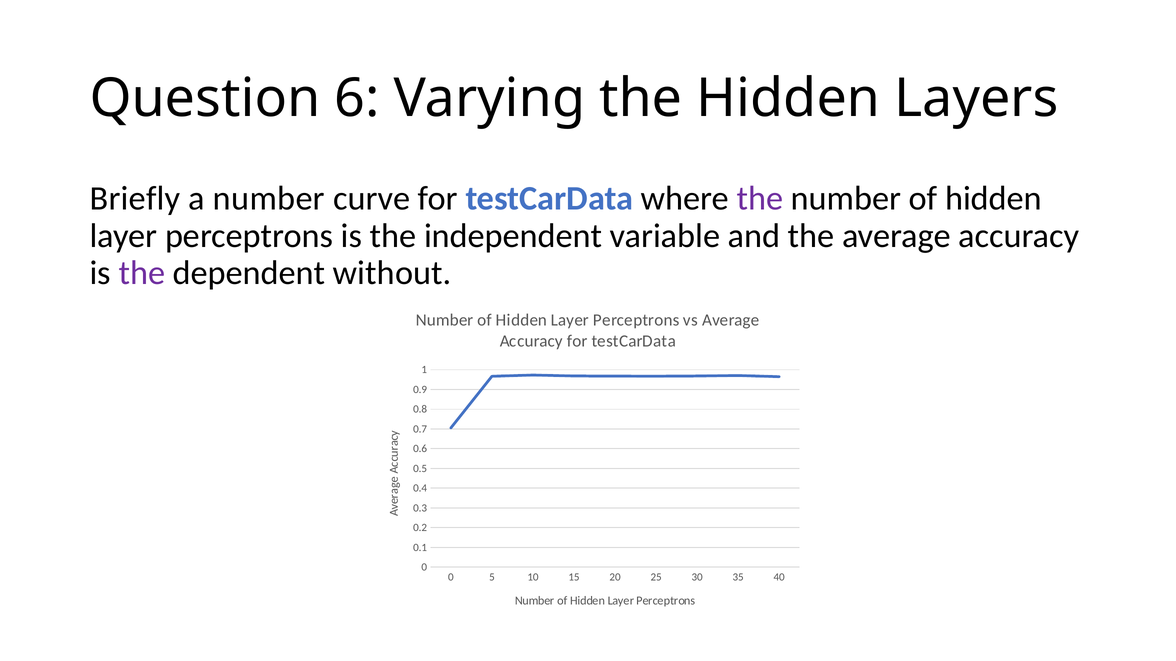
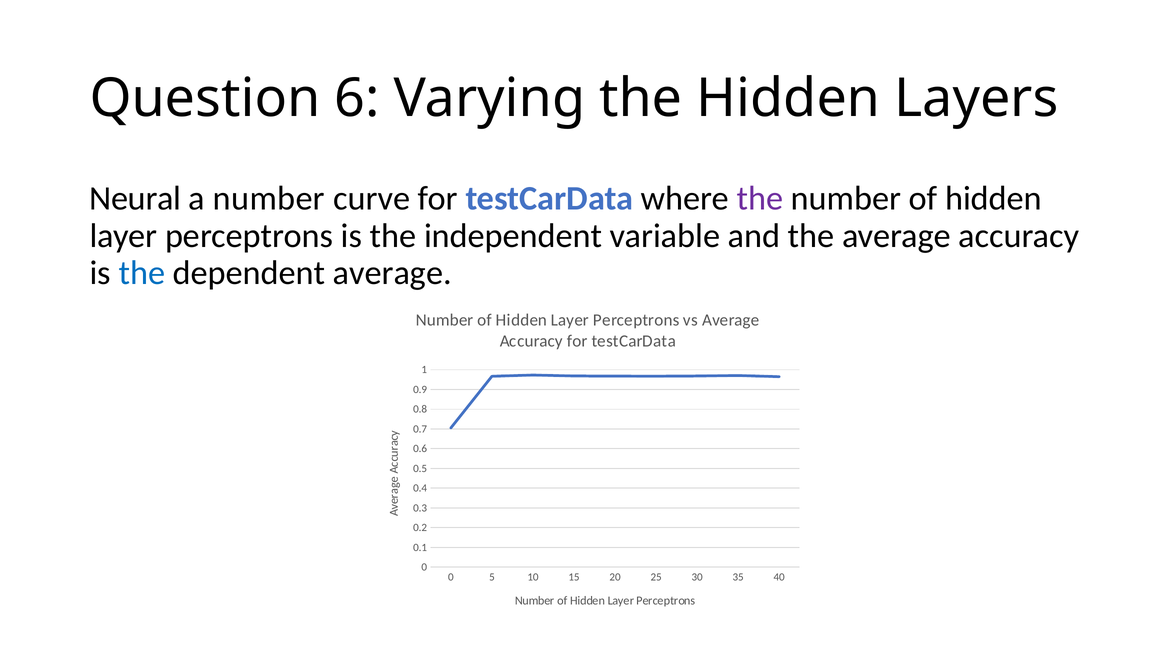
Briefly: Briefly -> Neural
the at (142, 273) colour: purple -> blue
dependent without: without -> average
